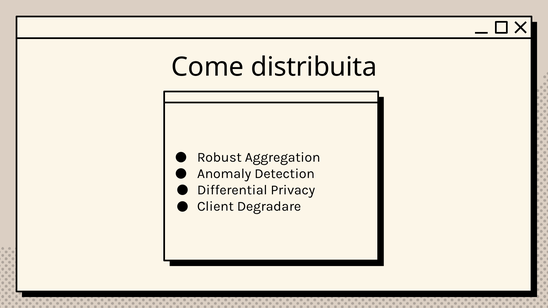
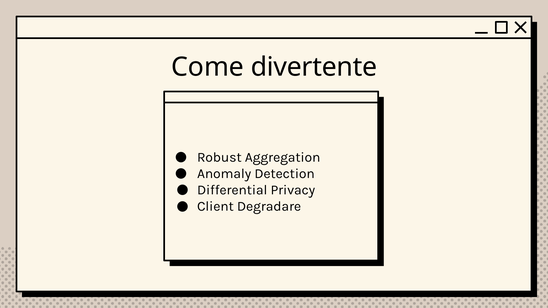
distribuita: distribuita -> divertente
